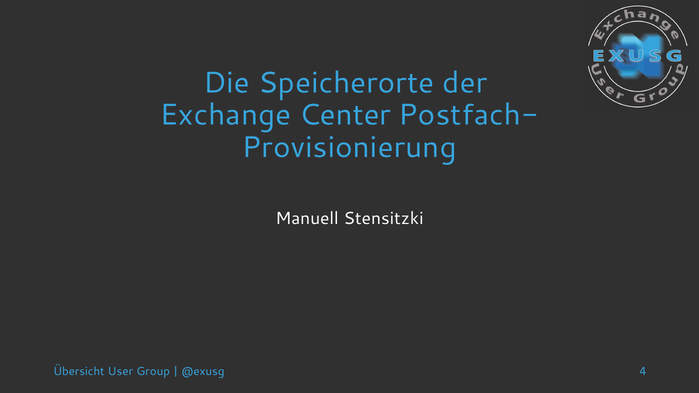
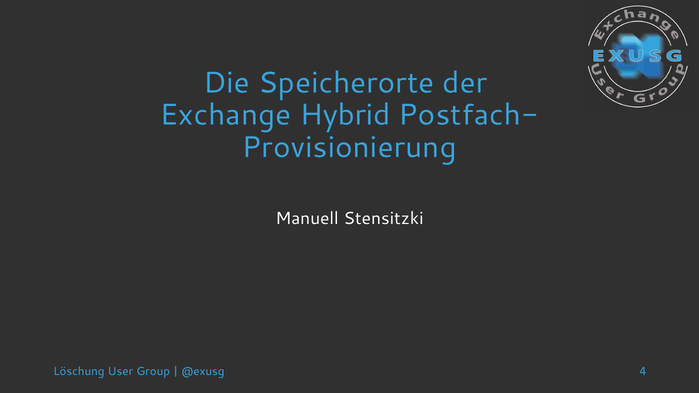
Center: Center -> Hybrid
Übersicht: Übersicht -> Löschung
